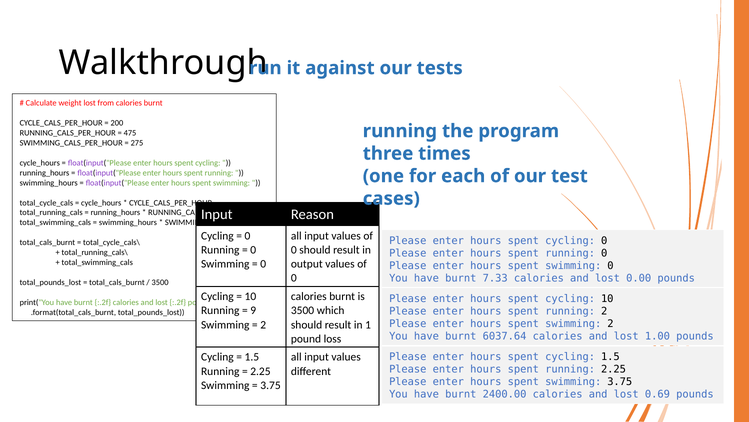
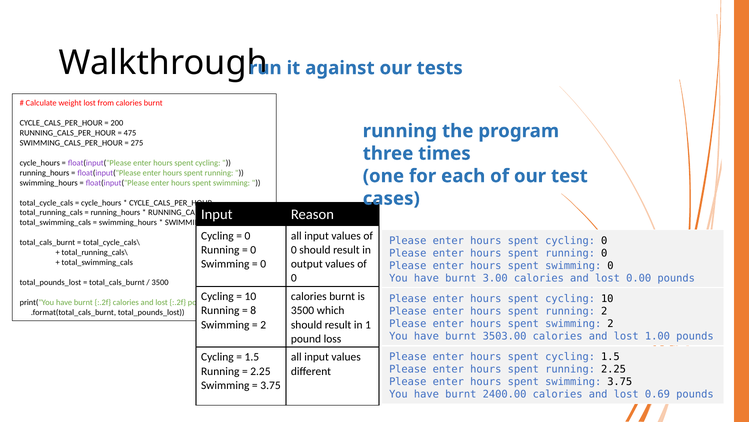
7.33: 7.33 -> 3.00
9: 9 -> 8
6037.64: 6037.64 -> 3503.00
